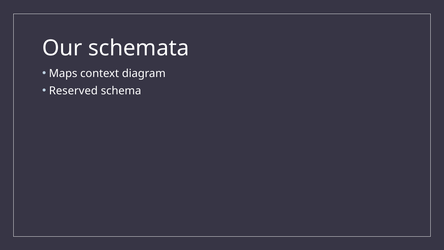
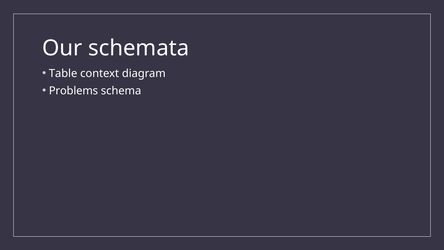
Maps: Maps -> Table
Reserved: Reserved -> Problems
